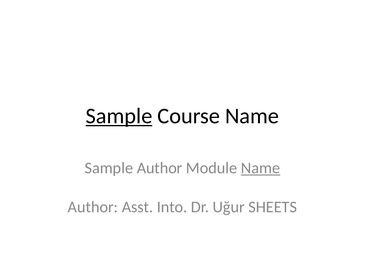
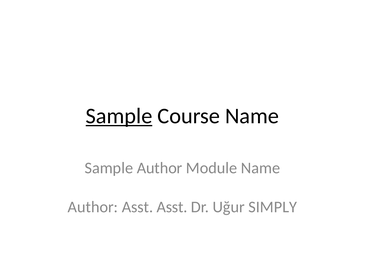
Name at (261, 168) underline: present -> none
Asst Into: Into -> Asst
SHEETS: SHEETS -> SIMPLY
